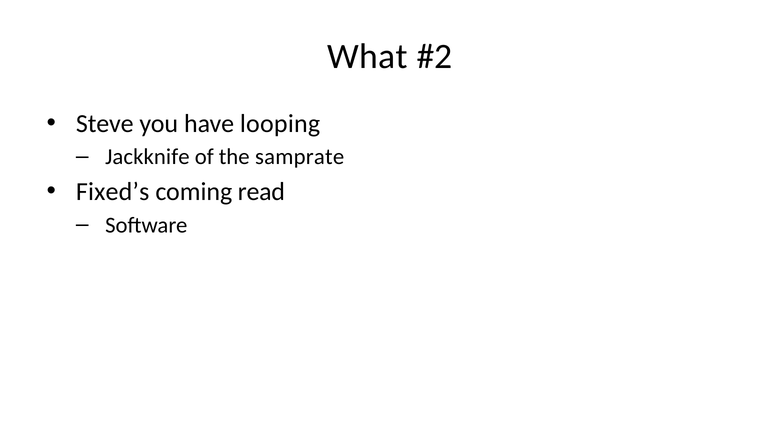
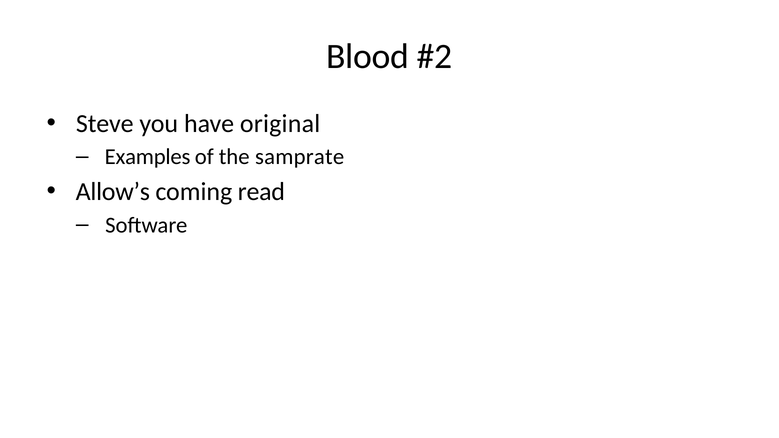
What: What -> Blood
looping: looping -> original
Jackknife: Jackknife -> Examples
Fixed’s: Fixed’s -> Allow’s
